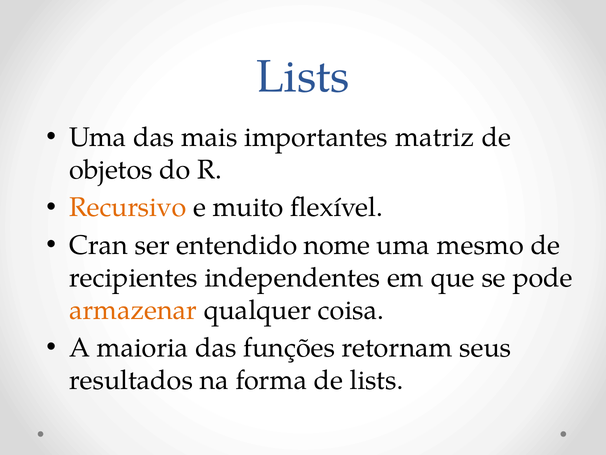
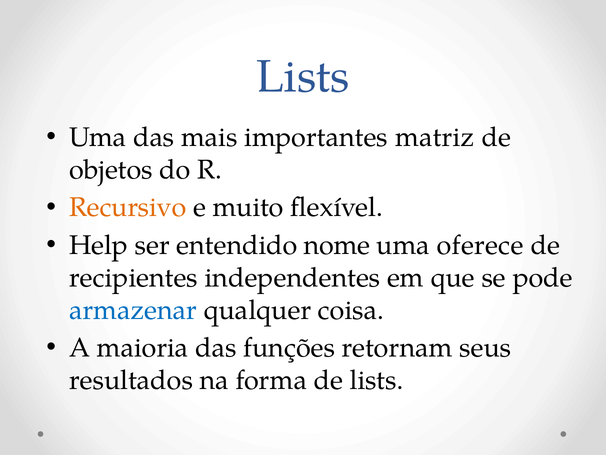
Cran: Cran -> Help
mesmo: mesmo -> oferece
armazenar colour: orange -> blue
